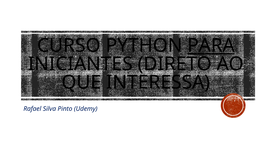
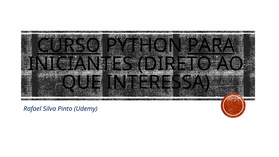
CURSO underline: none -> present
